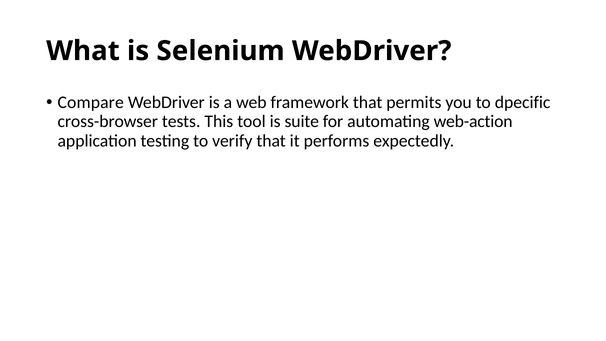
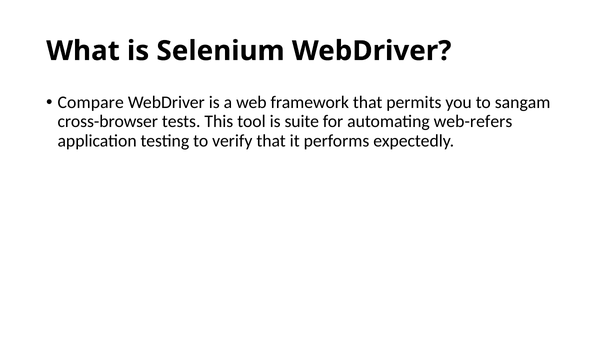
dpecific: dpecific -> sangam
web-action: web-action -> web-refers
